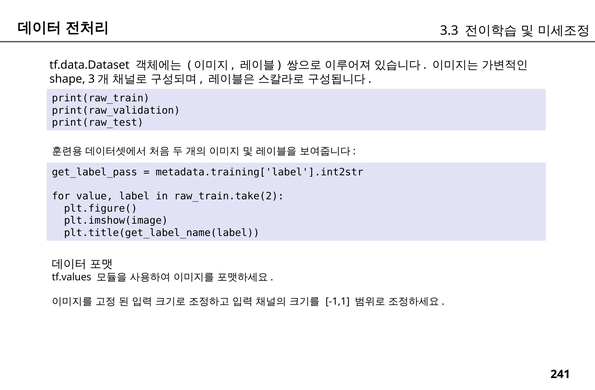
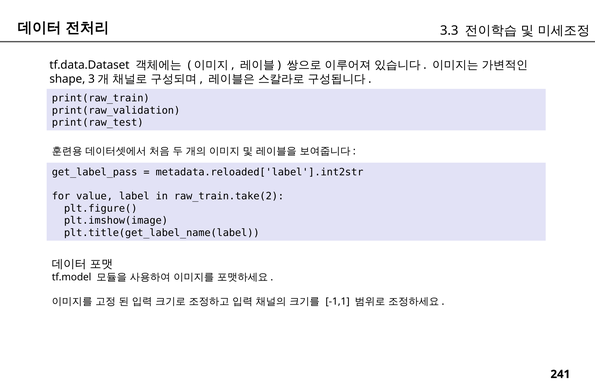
metadata.training['label'].int2str: metadata.training['label'].int2str -> metadata.reloaded['label'].int2str
tf.values: tf.values -> tf.model
